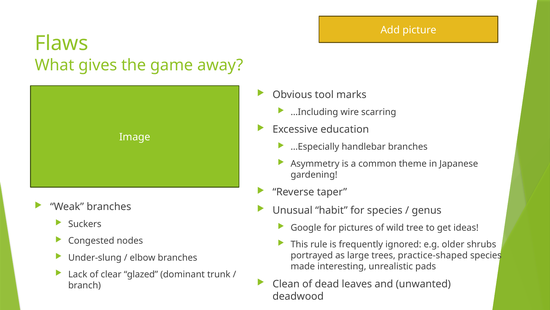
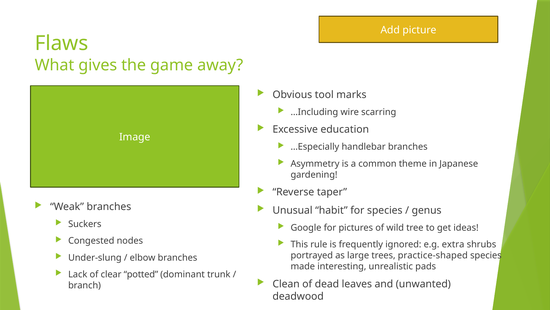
older: older -> extra
glazed: glazed -> potted
